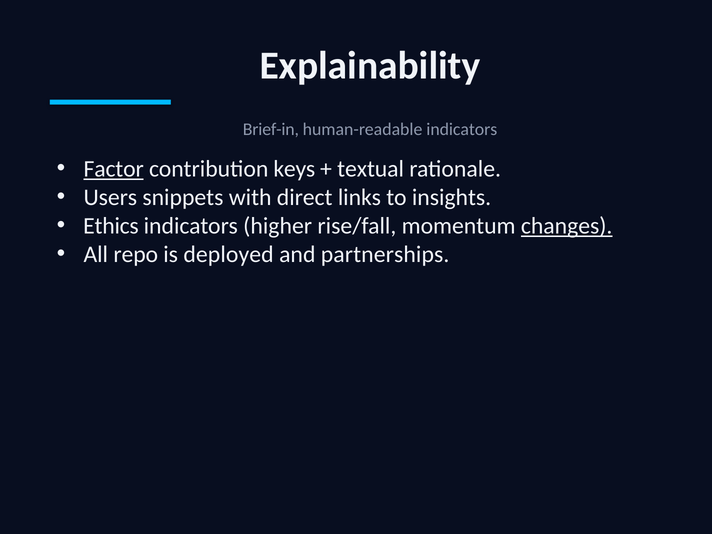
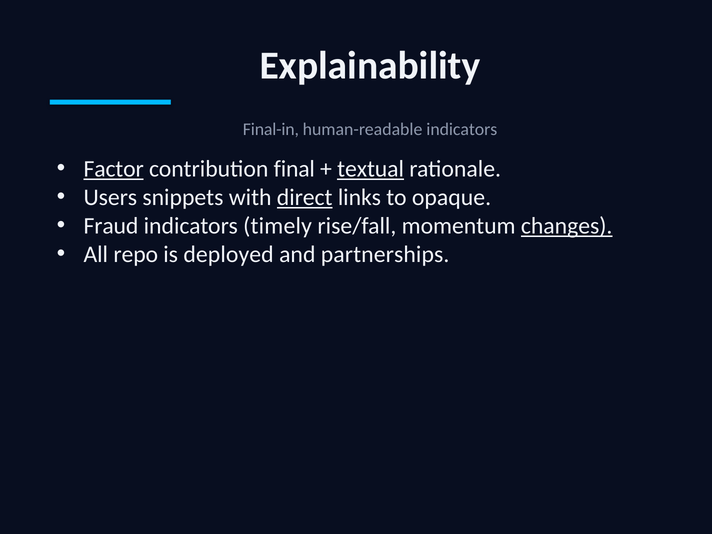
Brief-in: Brief-in -> Final-in
keys: keys -> final
textual underline: none -> present
direct underline: none -> present
insights: insights -> opaque
Ethics: Ethics -> Fraud
higher: higher -> timely
